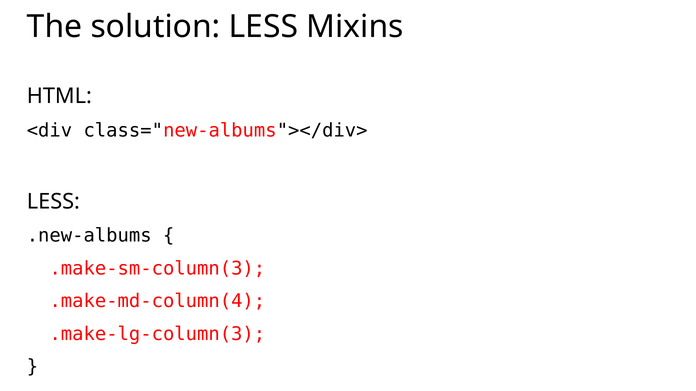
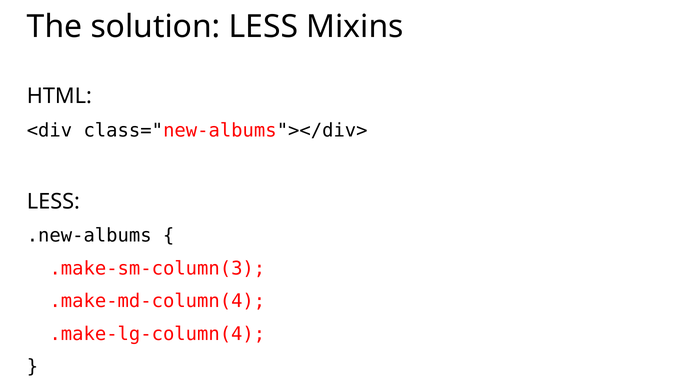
.make-lg-column(3: .make-lg-column(3 -> .make-lg-column(4
